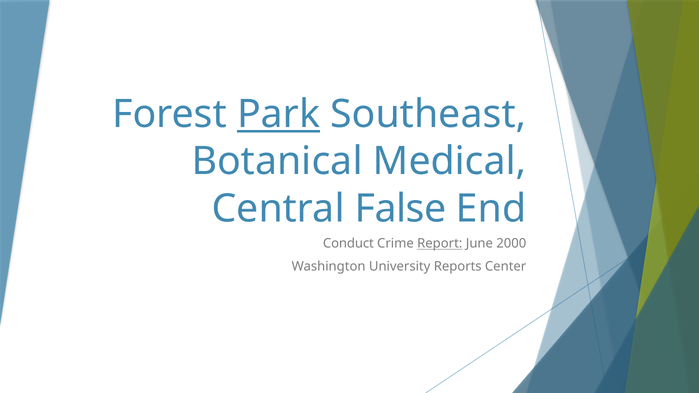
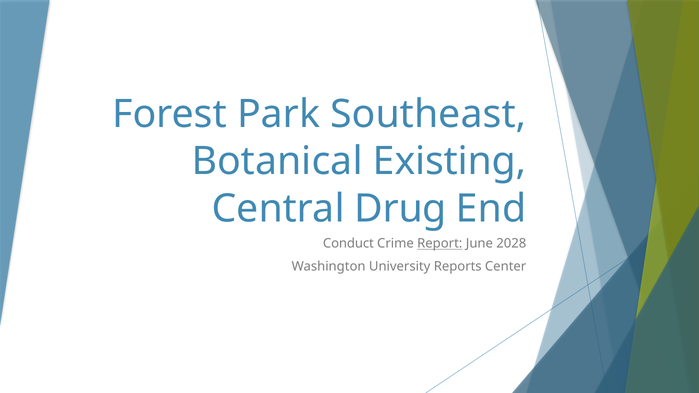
Park underline: present -> none
Medical: Medical -> Existing
False: False -> Drug
2000: 2000 -> 2028
